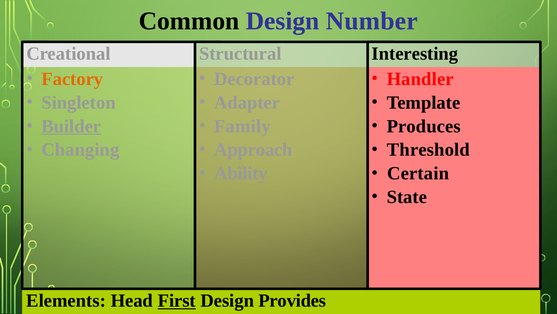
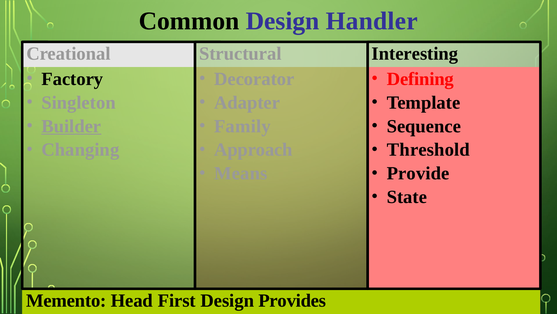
Number: Number -> Handler
Factory colour: orange -> black
Handler: Handler -> Defining
Produces: Produces -> Sequence
Ability: Ability -> Means
Certain: Certain -> Provide
Elements: Elements -> Memento
First underline: present -> none
